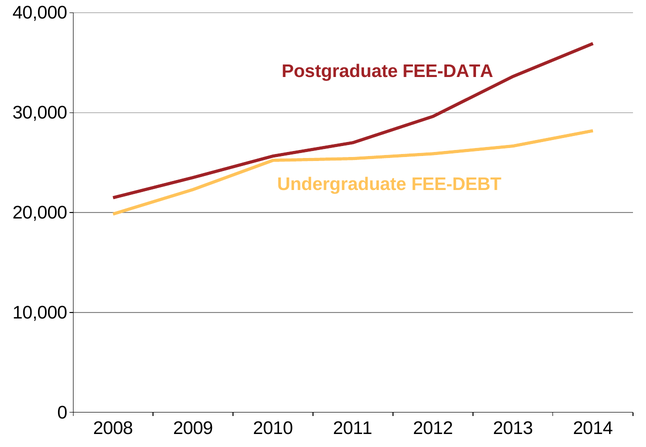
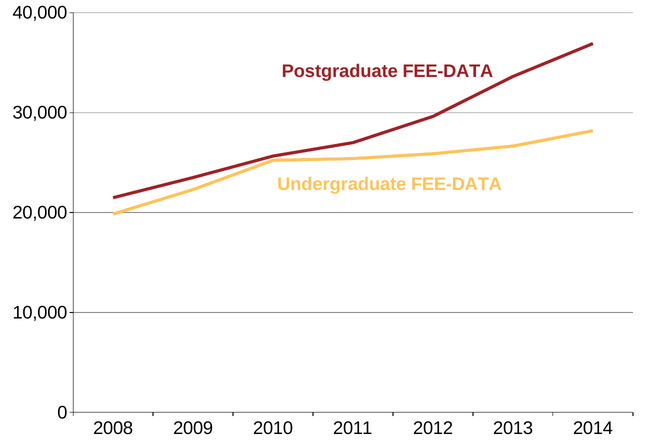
Undergraduate FEE-DEBT: FEE-DEBT -> FEE-DATA
